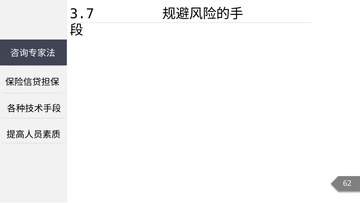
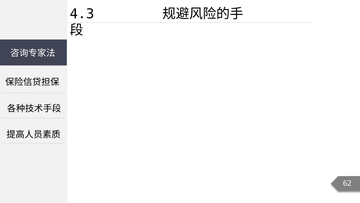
3.7: 3.7 -> 4.3
